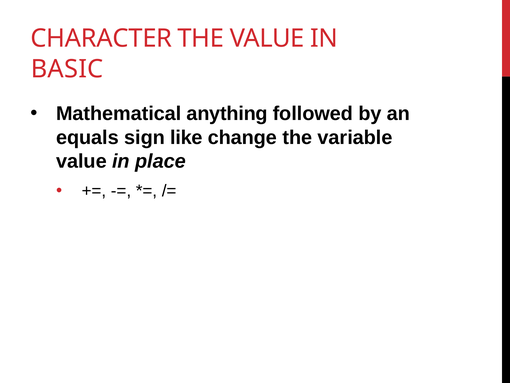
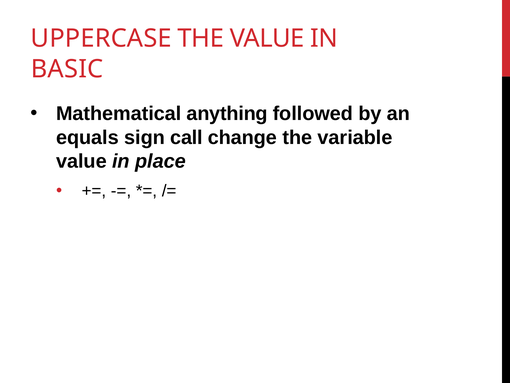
CHARACTER: CHARACTER -> UPPERCASE
like: like -> call
